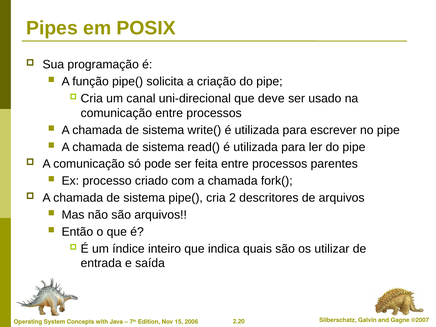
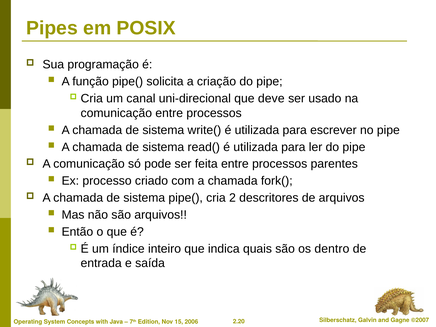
utilizar: utilizar -> dentro
